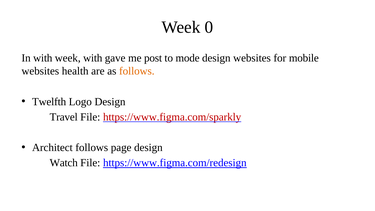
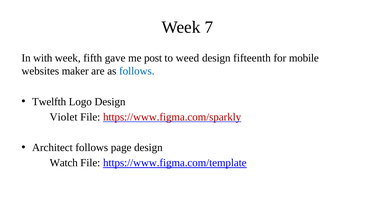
0: 0 -> 7
week with: with -> fifth
mode: mode -> weed
design websites: websites -> fifteenth
health: health -> maker
follows at (137, 71) colour: orange -> blue
Travel: Travel -> Violet
https://www.figma.com/redesign: https://www.figma.com/redesign -> https://www.figma.com/template
